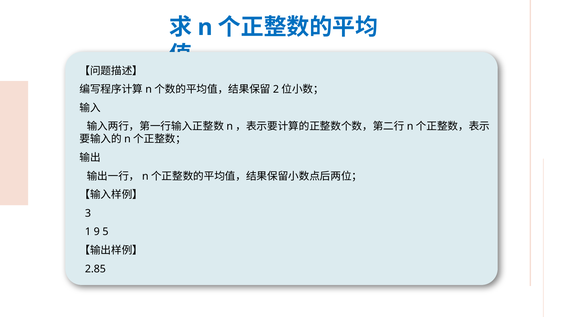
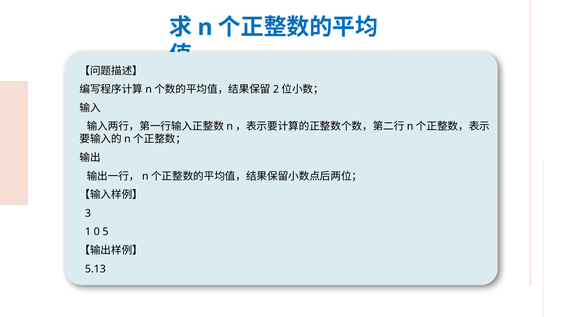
9: 9 -> 0
2.85: 2.85 -> 5.13
